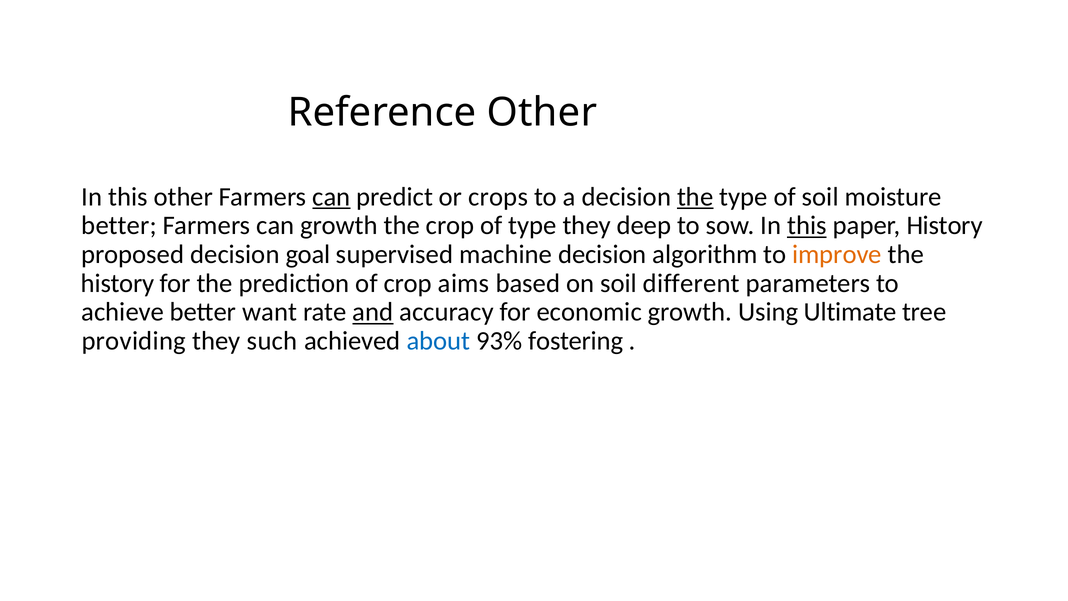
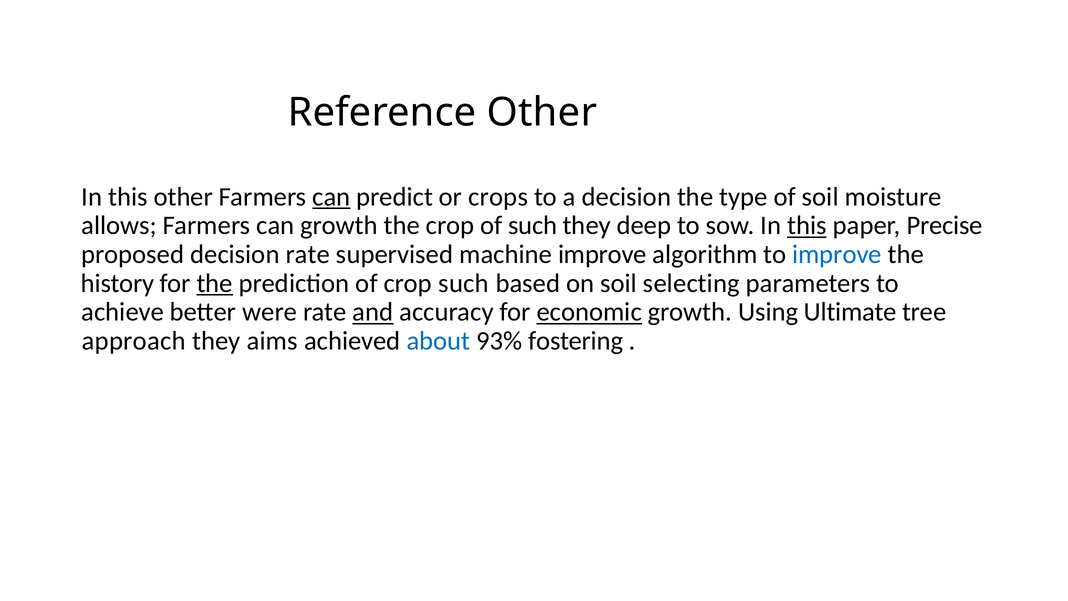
the at (695, 197) underline: present -> none
better at (119, 226): better -> allows
of type: type -> such
paper History: History -> Precise
decision goal: goal -> rate
machine decision: decision -> improve
improve at (837, 254) colour: orange -> blue
the at (215, 283) underline: none -> present
crop aims: aims -> such
different: different -> selecting
want: want -> were
economic underline: none -> present
providing: providing -> approach
such: such -> aims
